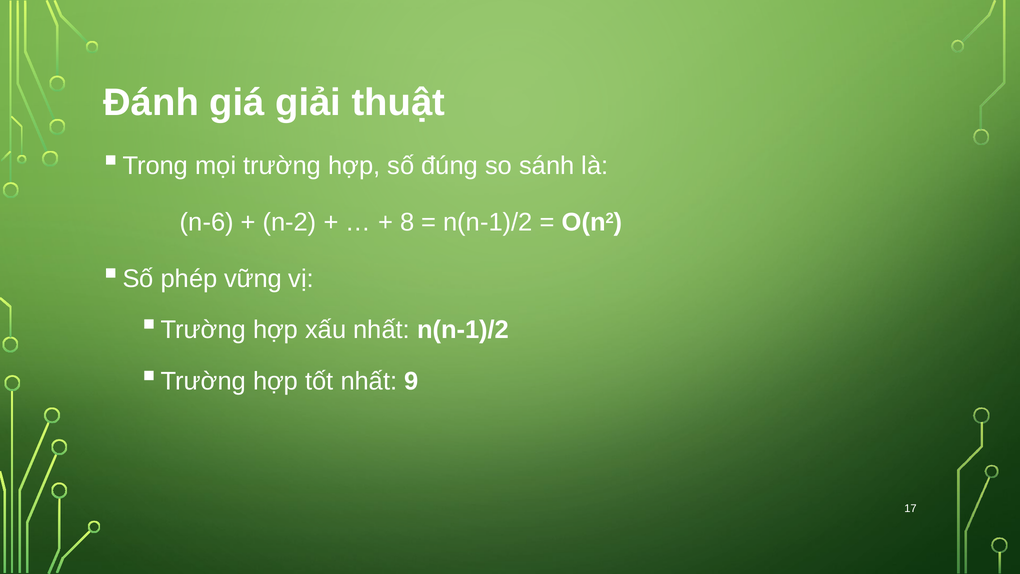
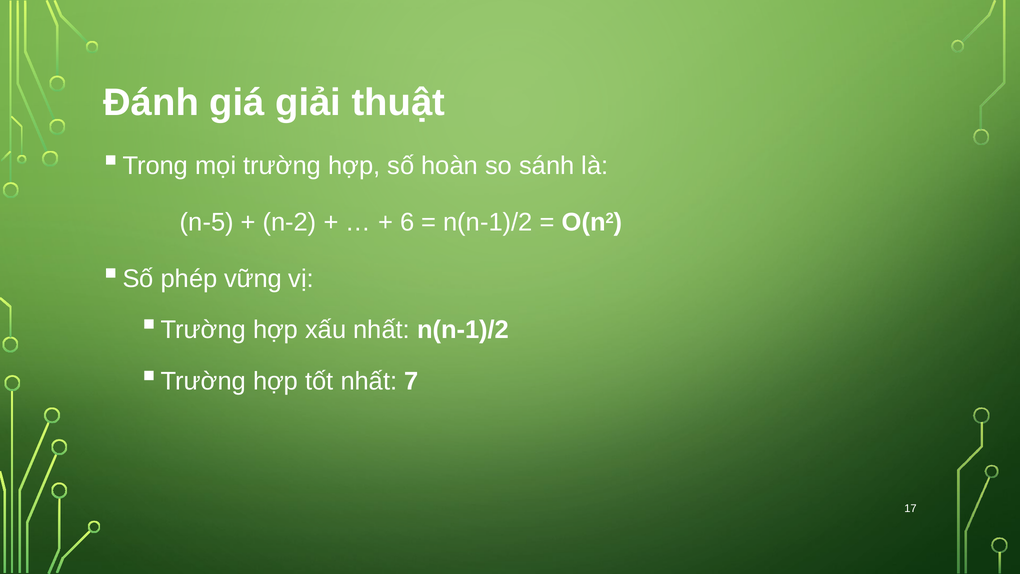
đúng: đúng -> hoàn
n-6: n-6 -> n-5
8: 8 -> 6
9: 9 -> 7
